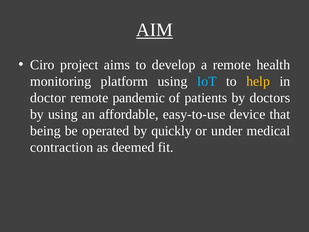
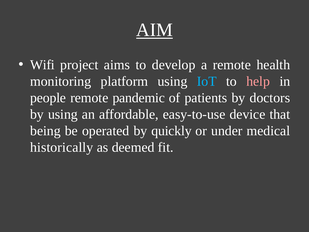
Ciro: Ciro -> Wifi
help colour: yellow -> pink
doctor: doctor -> people
contraction: contraction -> historically
